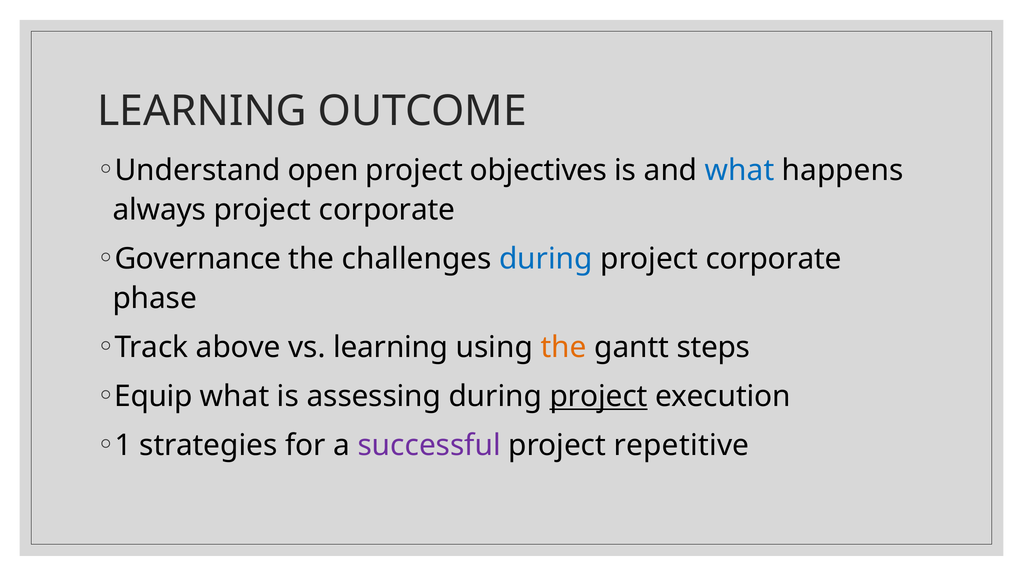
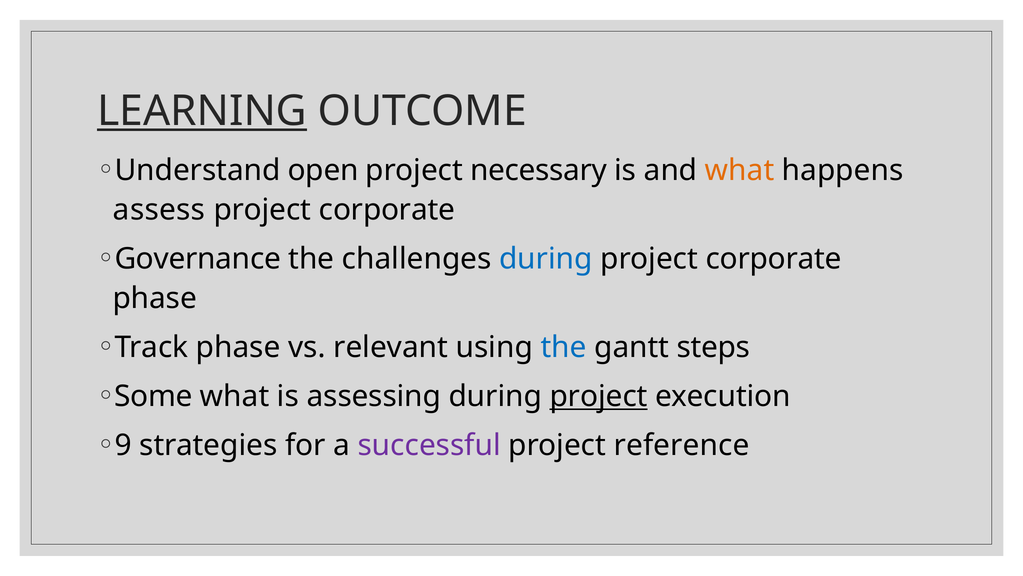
LEARNING at (202, 111) underline: none -> present
objectives: objectives -> necessary
what at (740, 170) colour: blue -> orange
always: always -> assess
Track above: above -> phase
vs learning: learning -> relevant
the at (564, 347) colour: orange -> blue
Equip: Equip -> Some
1: 1 -> 9
repetitive: repetitive -> reference
